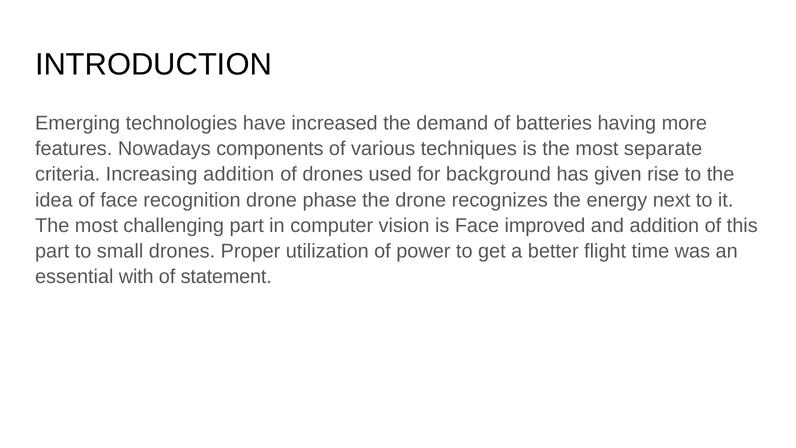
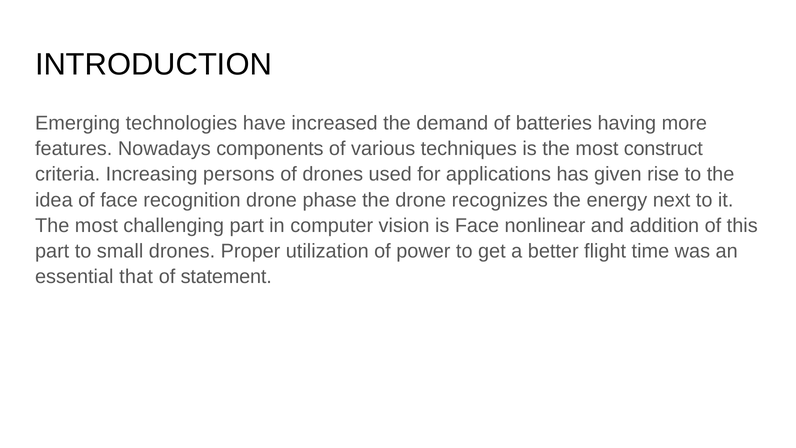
separate: separate -> construct
Increasing addition: addition -> persons
background: background -> applications
improved: improved -> nonlinear
with: with -> that
